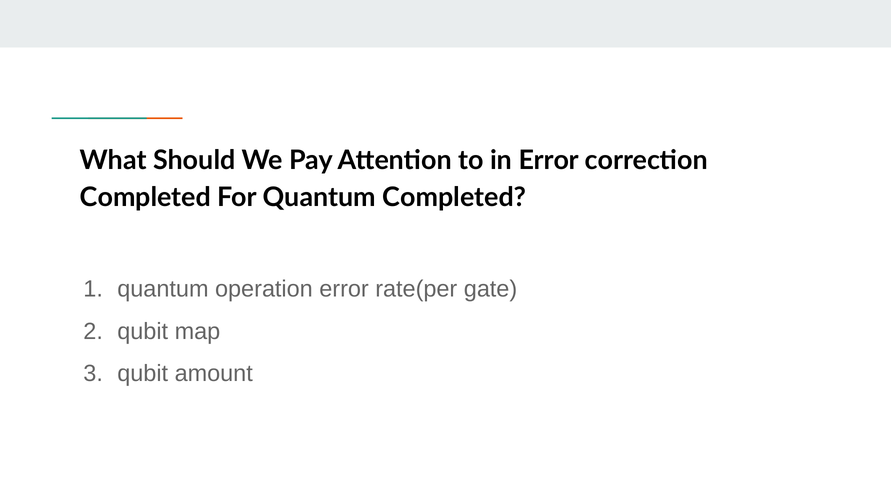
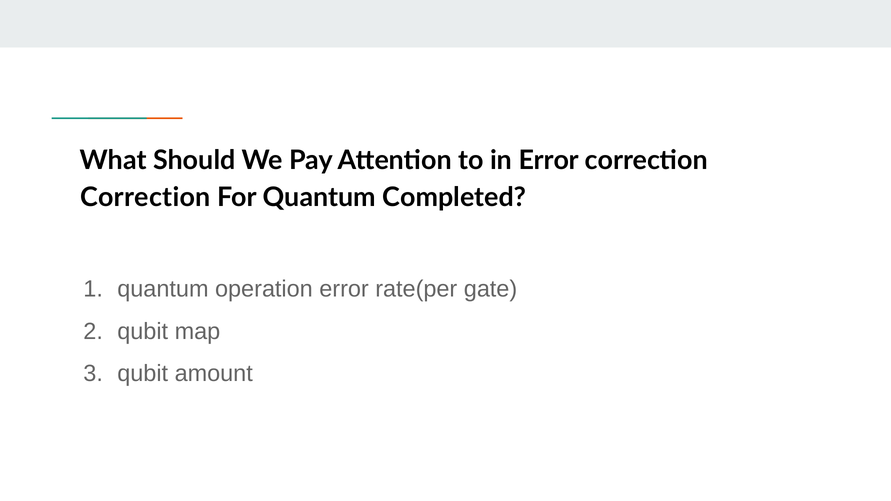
Completed at (145, 197): Completed -> Correction
